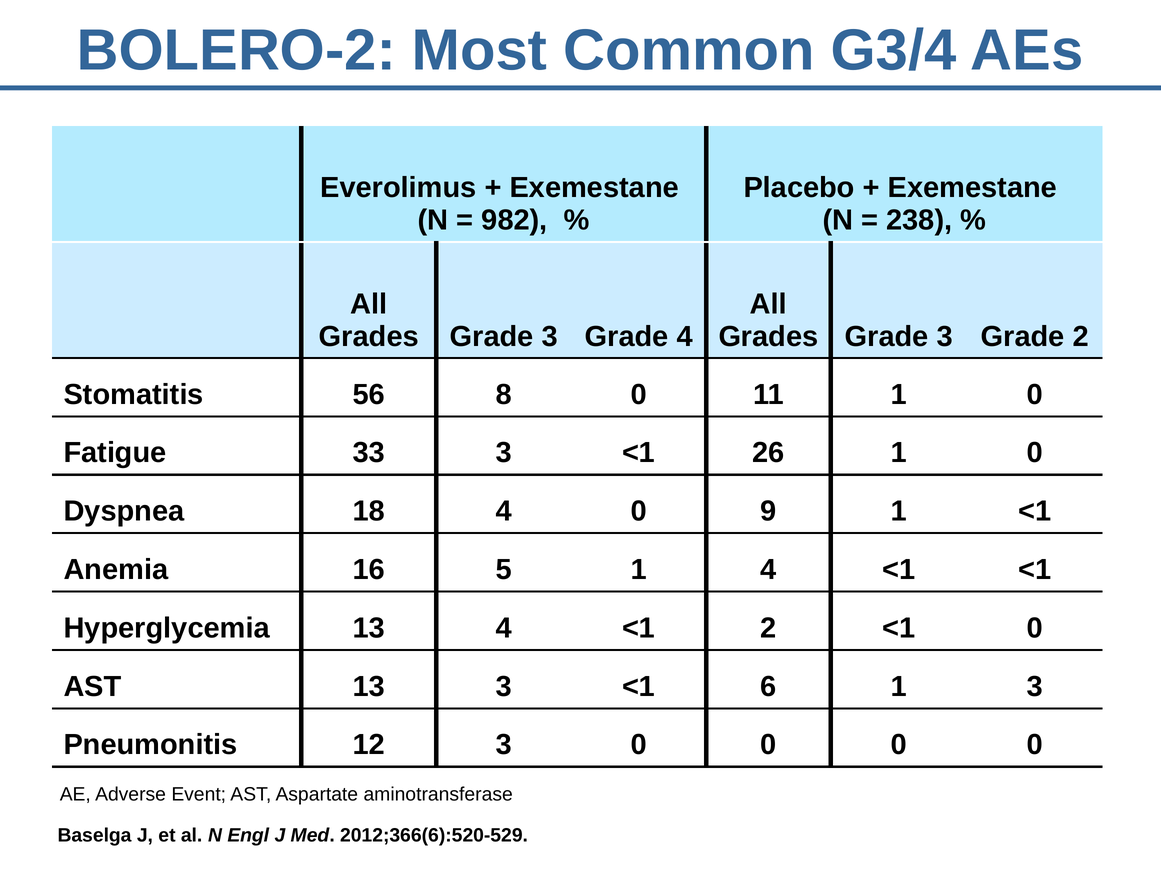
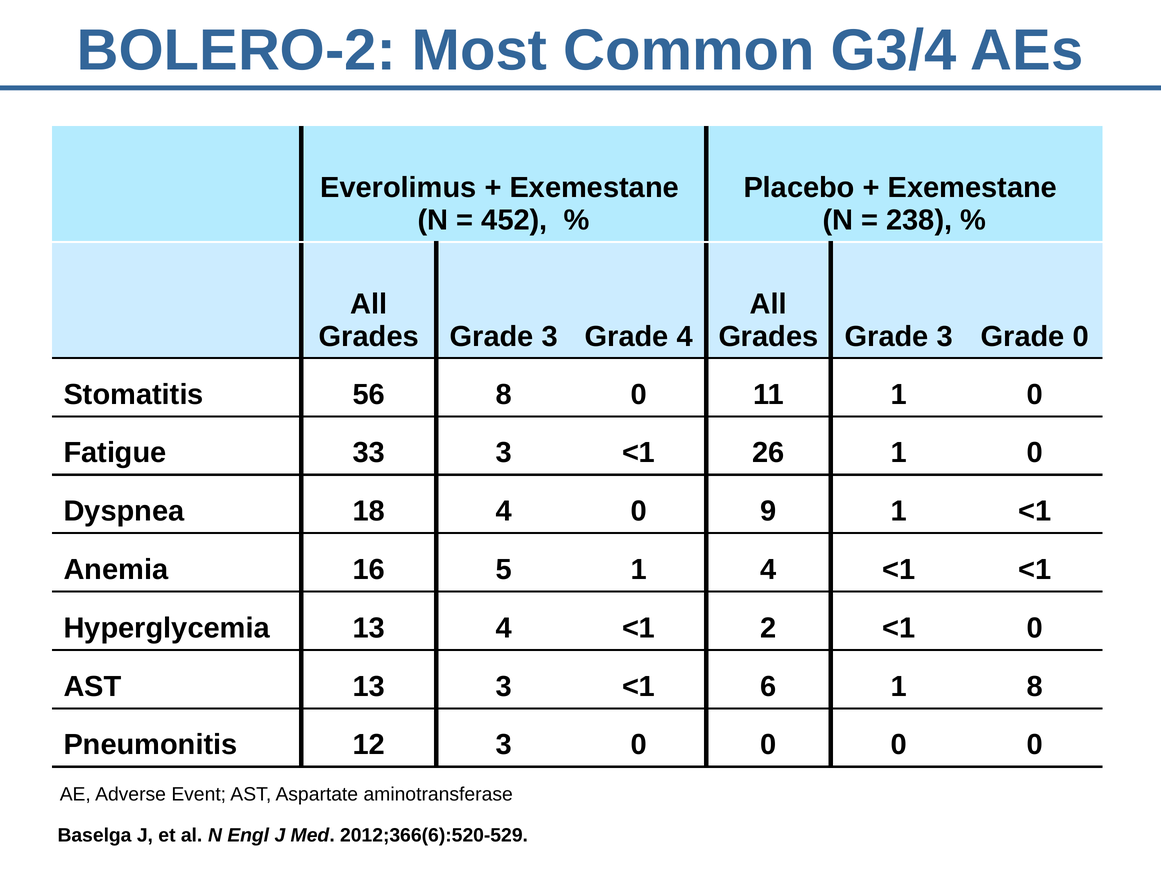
982: 982 -> 452
Grade 2: 2 -> 0
1 3: 3 -> 8
